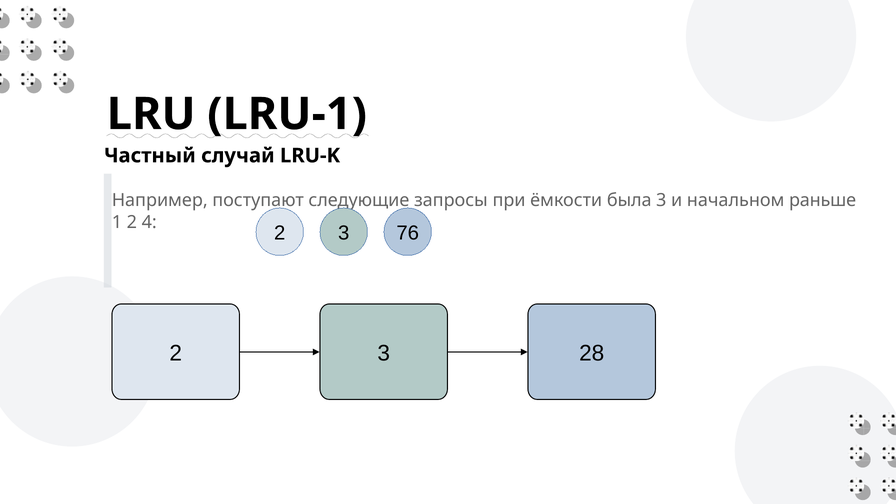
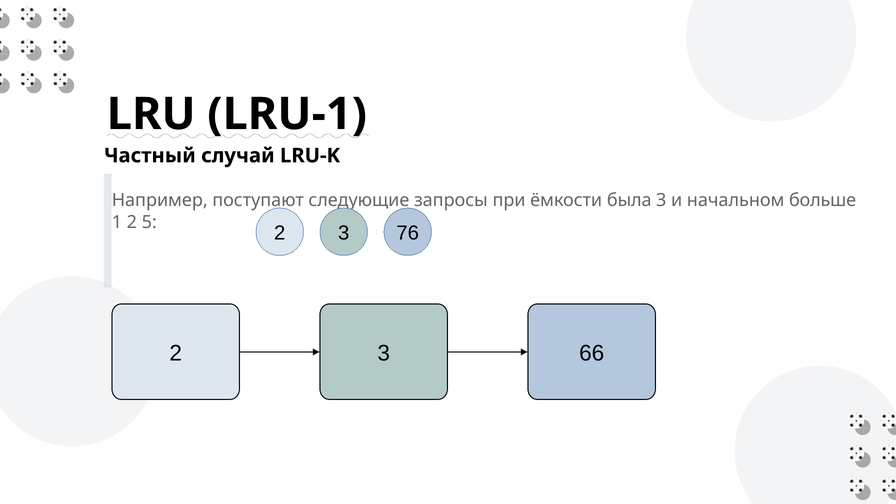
раньше: раньше -> больше
4: 4 -> 5
28: 28 -> 66
